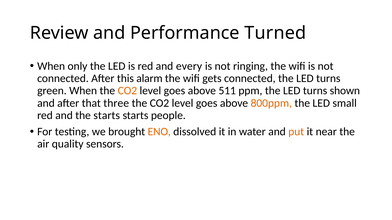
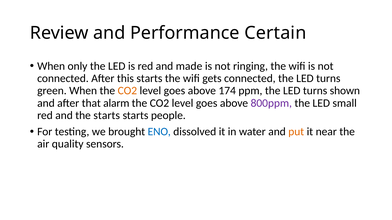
Turned: Turned -> Certain
every: every -> made
this alarm: alarm -> starts
511: 511 -> 174
three: three -> alarm
800ppm colour: orange -> purple
ENO colour: orange -> blue
